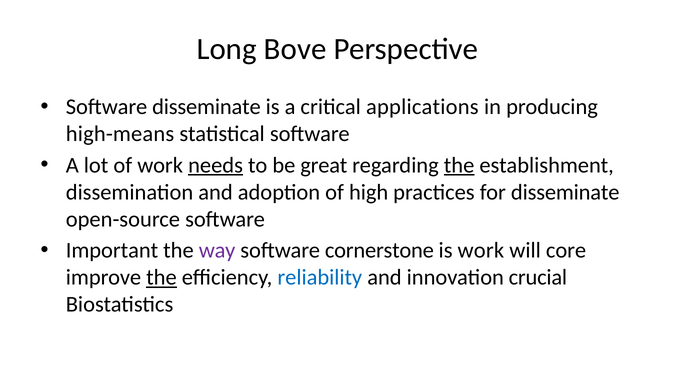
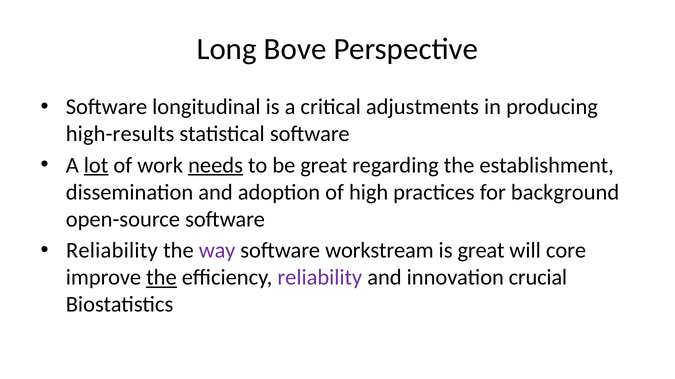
Software disseminate: disseminate -> longitudinal
applications: applications -> adjustments
high-means: high-means -> high-results
lot underline: none -> present
the at (459, 166) underline: present -> none
for disseminate: disseminate -> background
Important at (112, 251): Important -> Reliability
cornerstone: cornerstone -> workstream
is work: work -> great
reliability at (320, 278) colour: blue -> purple
